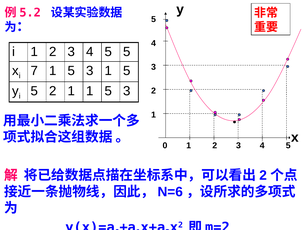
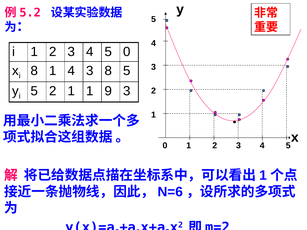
5 5: 5 -> 0
i 7: 7 -> 8
5 at (71, 71): 5 -> 4
3 1: 1 -> 8
1 1 5: 5 -> 9
2 at (263, 176): 2 -> 1
